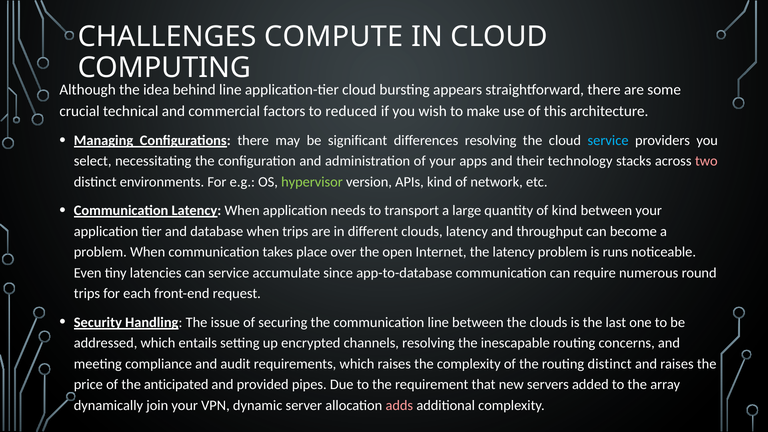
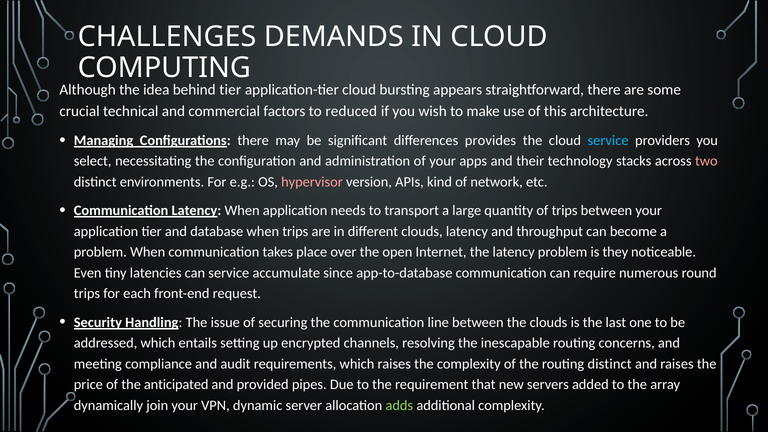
COMPUTE: COMPUTE -> DEMANDS
behind line: line -> tier
differences resolving: resolving -> provides
hypervisor colour: light green -> pink
of kind: kind -> trips
runs: runs -> they
adds colour: pink -> light green
